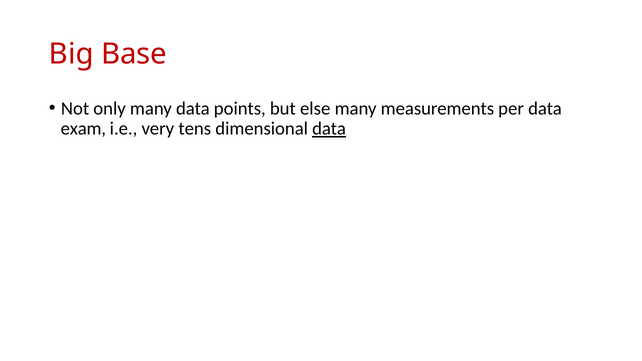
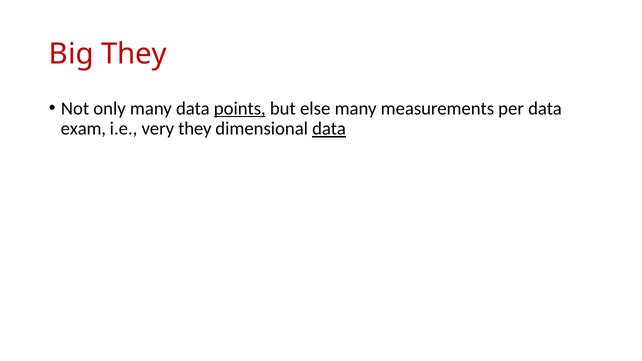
Big Base: Base -> They
points underline: none -> present
very tens: tens -> they
